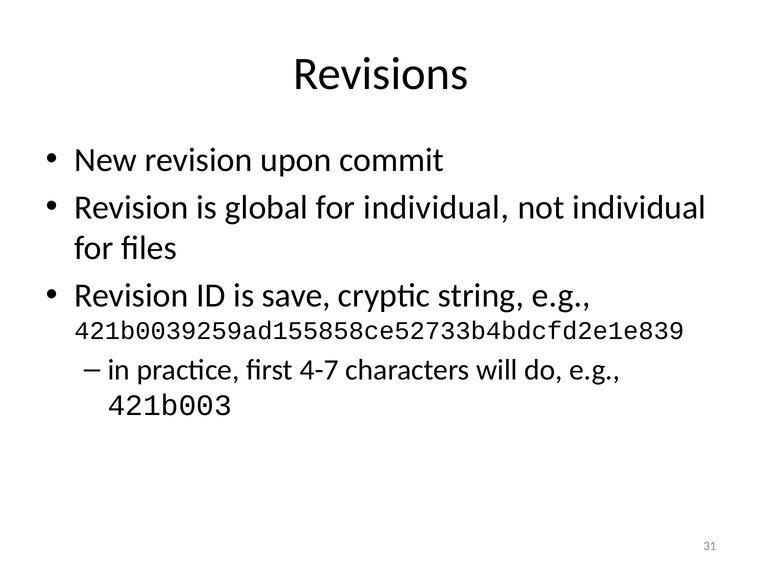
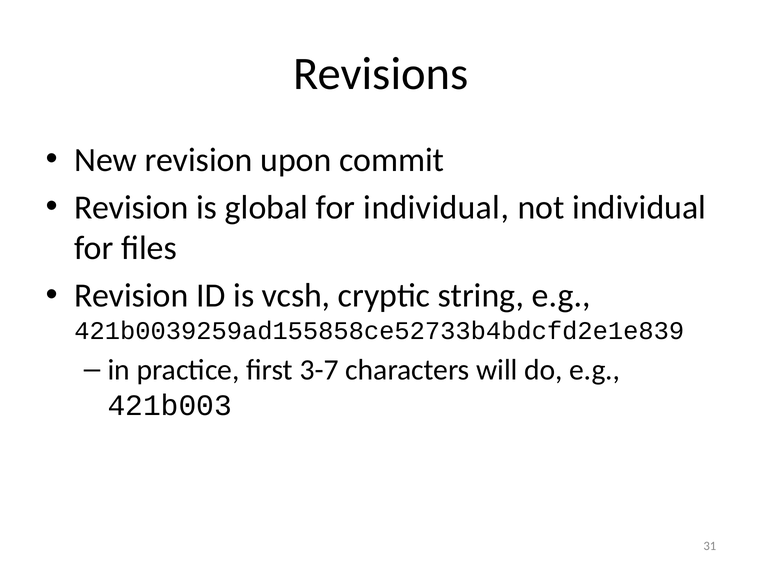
save: save -> vcsh
4-7: 4-7 -> 3-7
